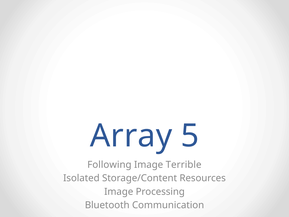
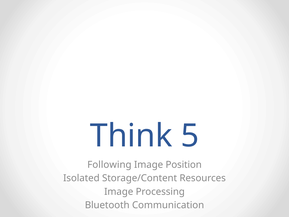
Array: Array -> Think
Terrible: Terrible -> Position
